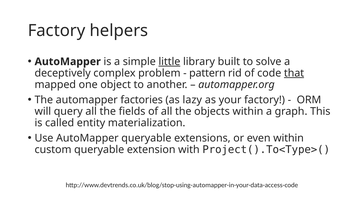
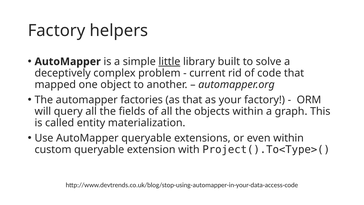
pattern: pattern -> current
that at (294, 73) underline: present -> none
as lazy: lazy -> that
